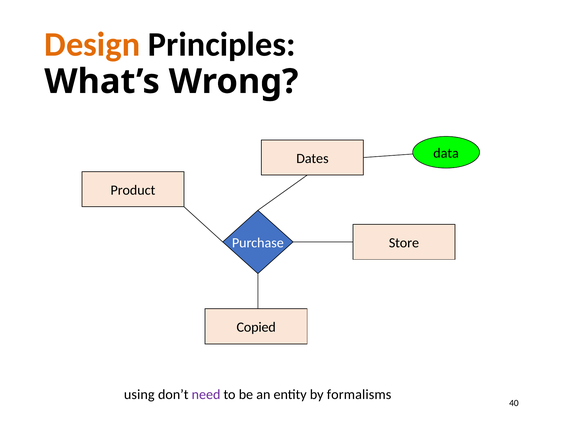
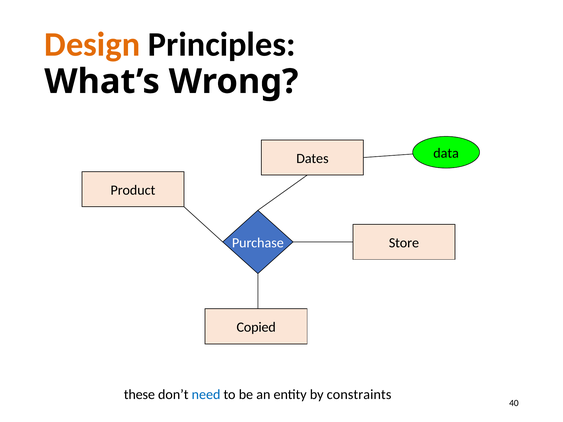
using: using -> these
need colour: purple -> blue
formalisms: formalisms -> constraints
